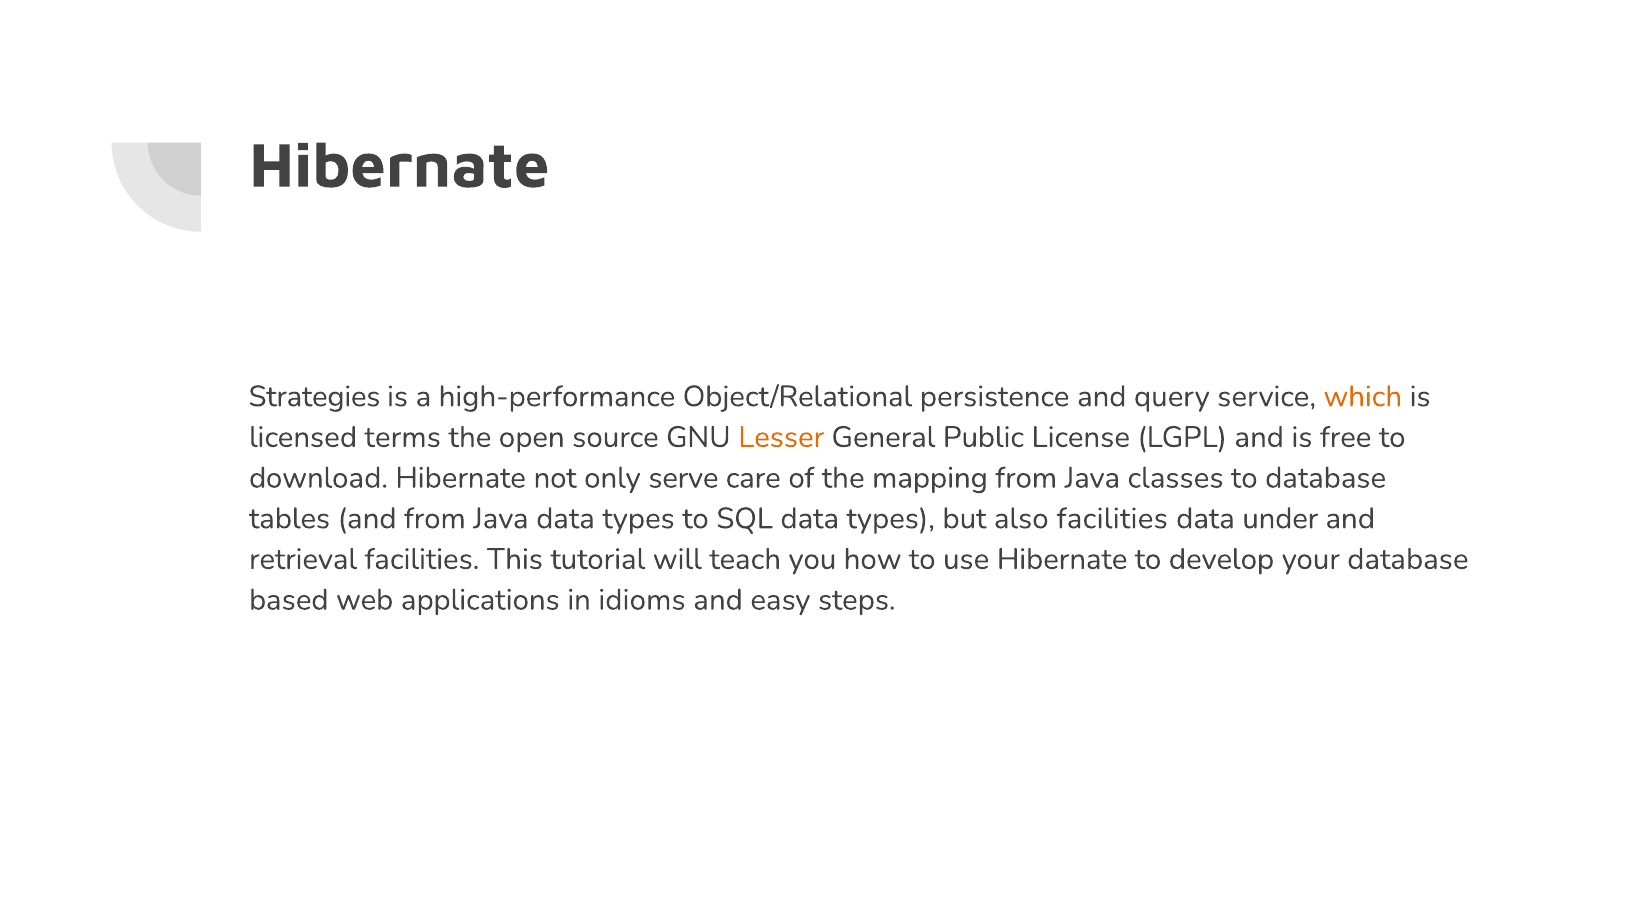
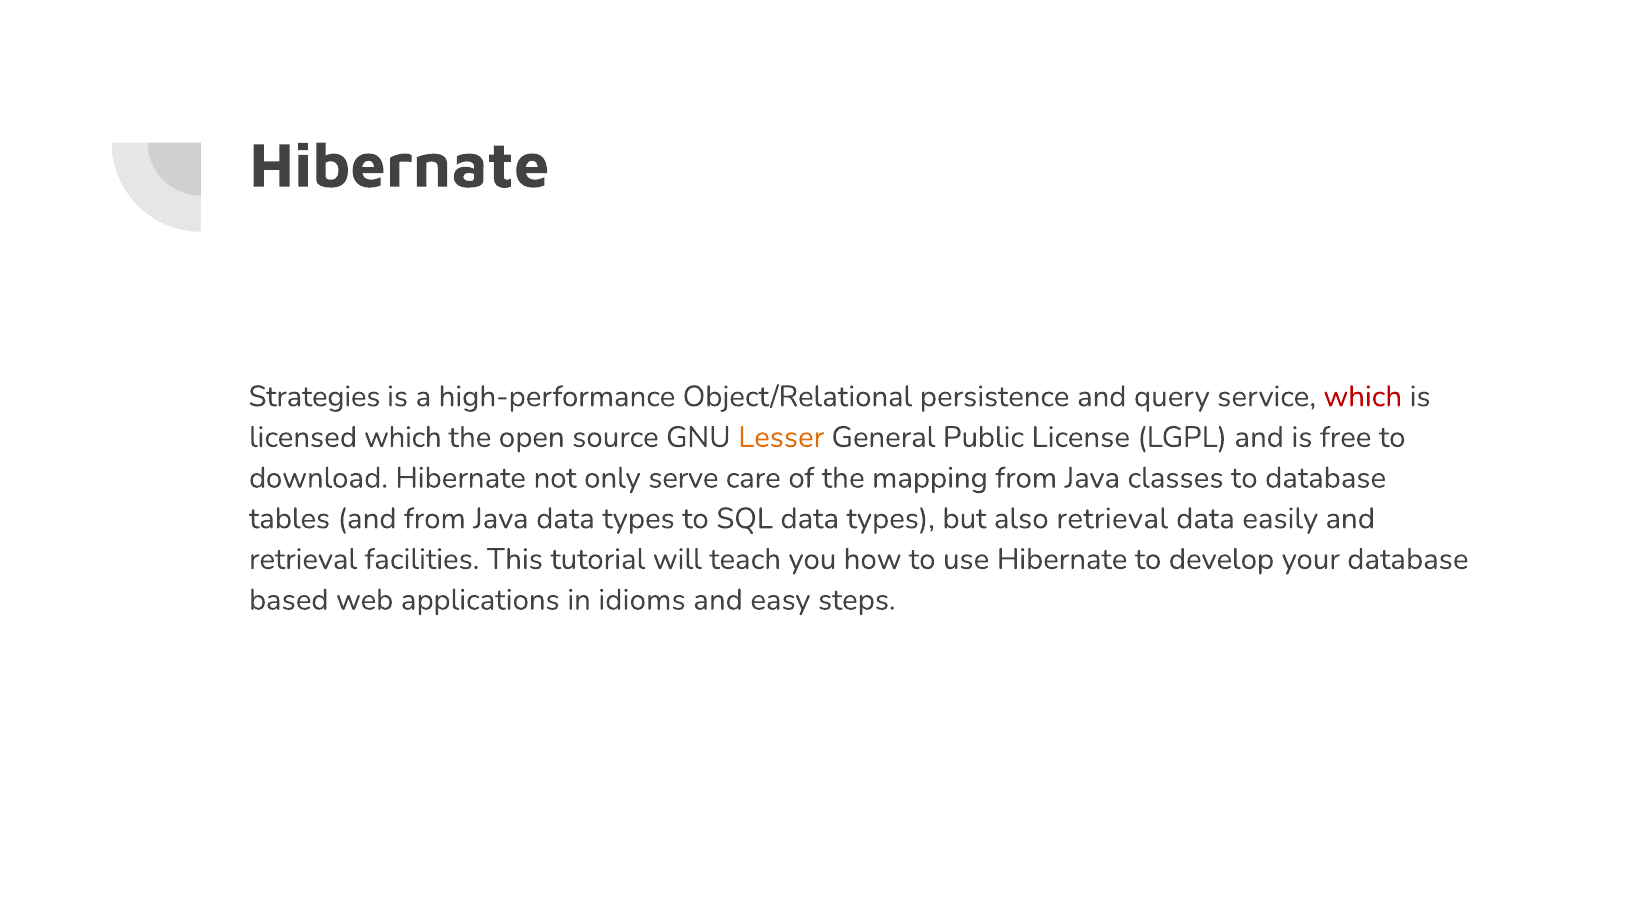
which at (1363, 397) colour: orange -> red
licensed terms: terms -> which
also facilities: facilities -> retrieval
under: under -> easily
